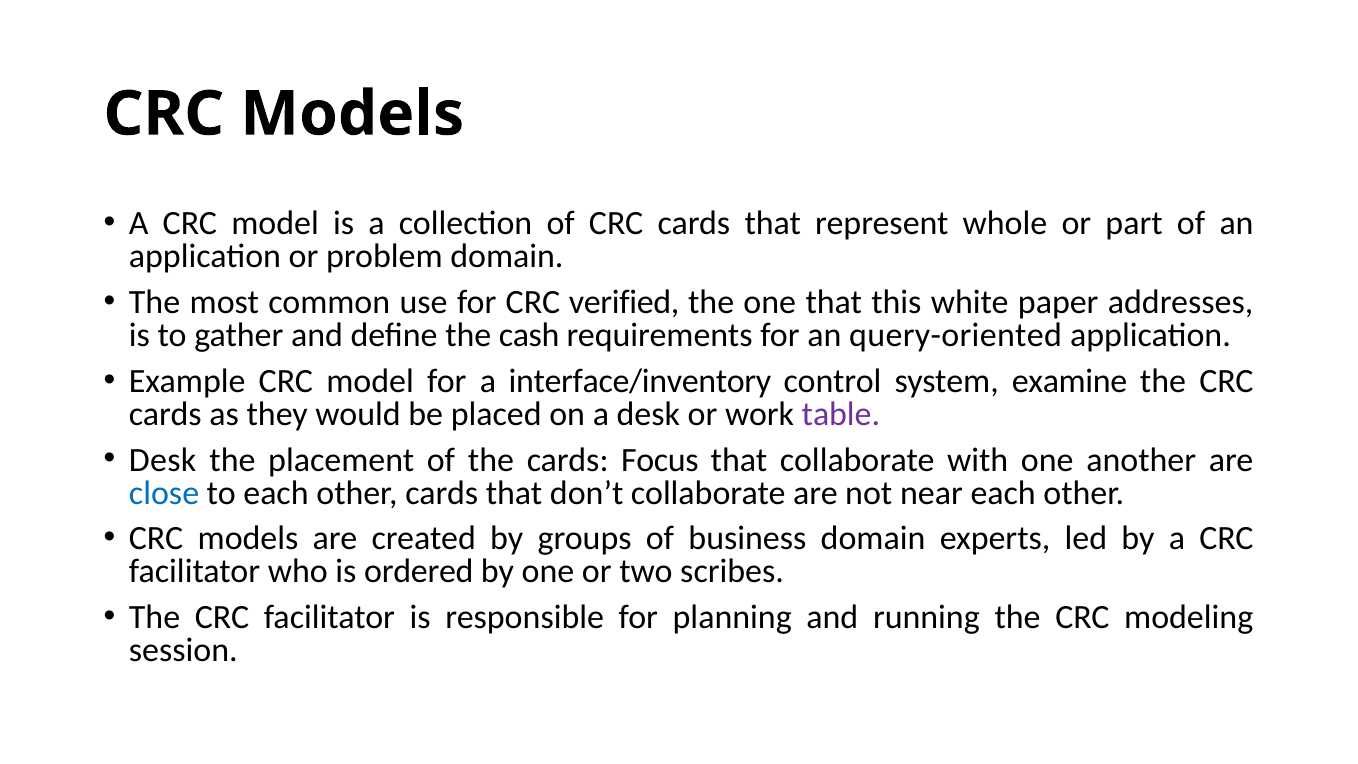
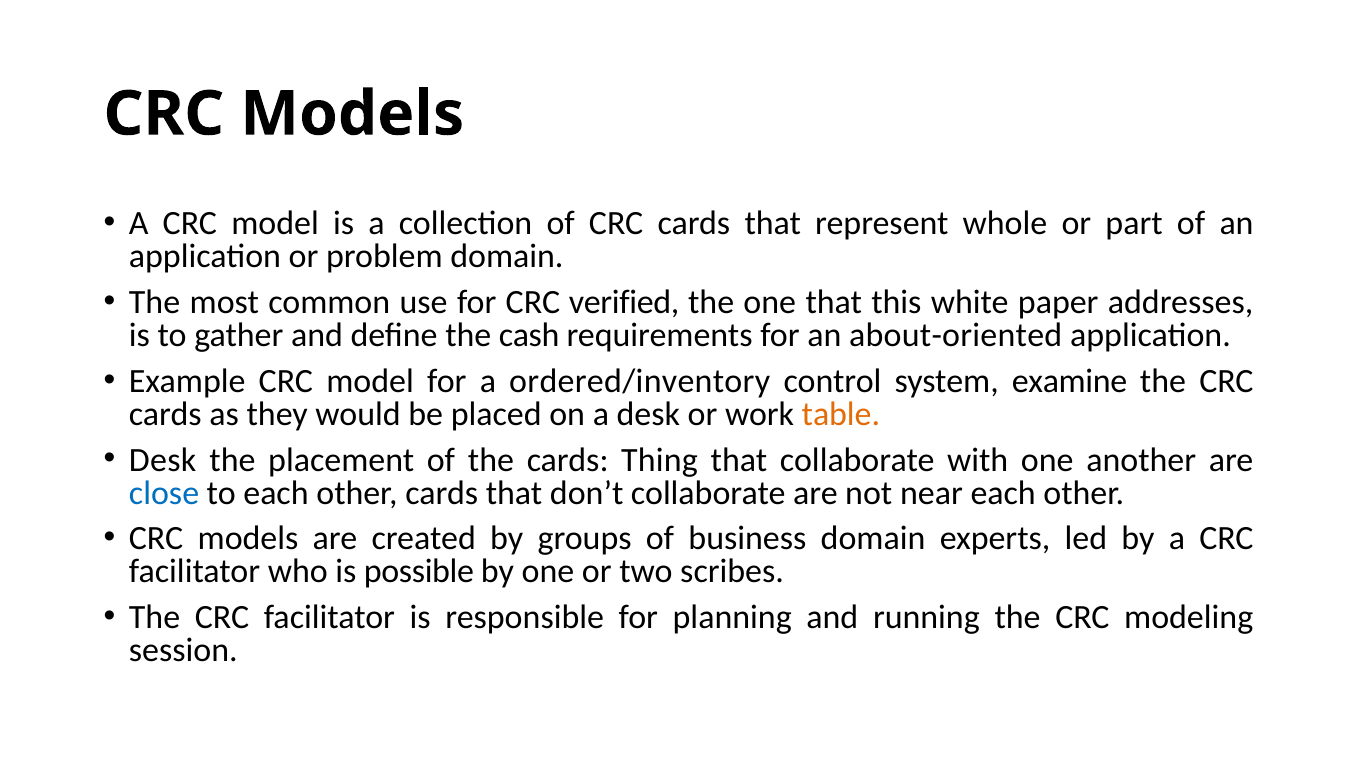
query-oriented: query-oriented -> about-oriented
interface/inventory: interface/inventory -> ordered/inventory
table colour: purple -> orange
Focus: Focus -> Thing
ordered: ordered -> possible
